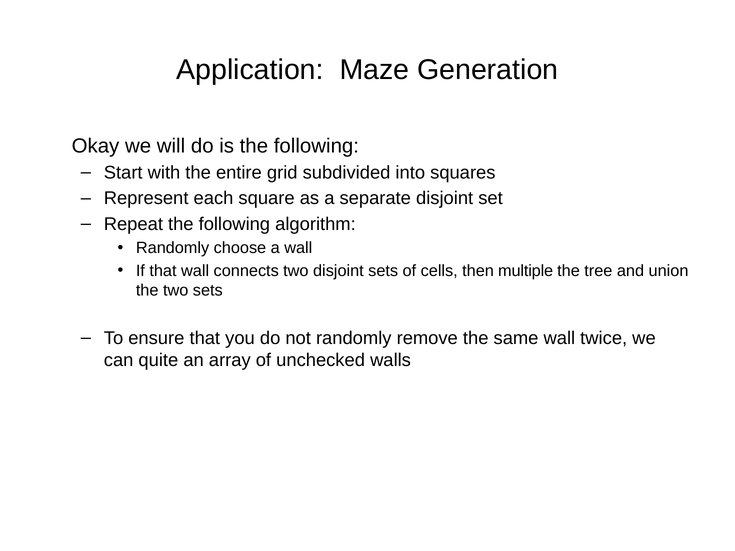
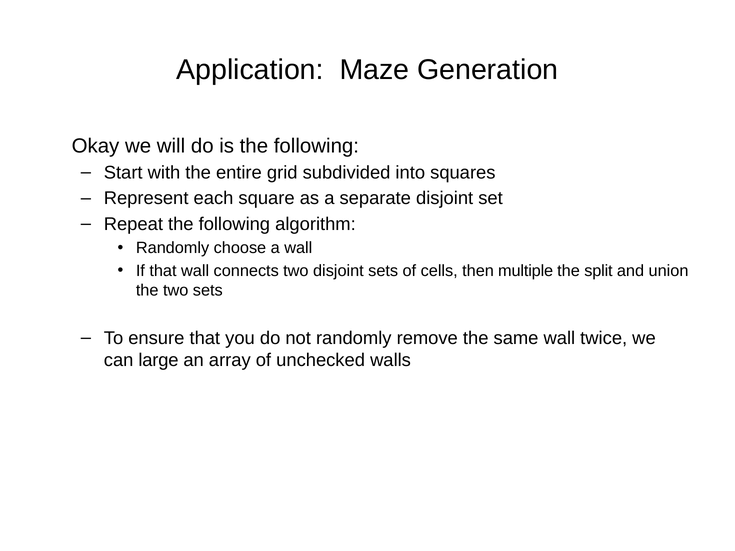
tree: tree -> split
quite: quite -> large
